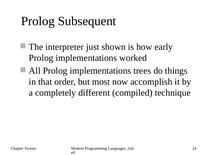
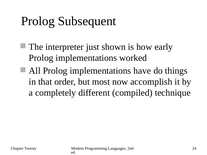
trees: trees -> have
